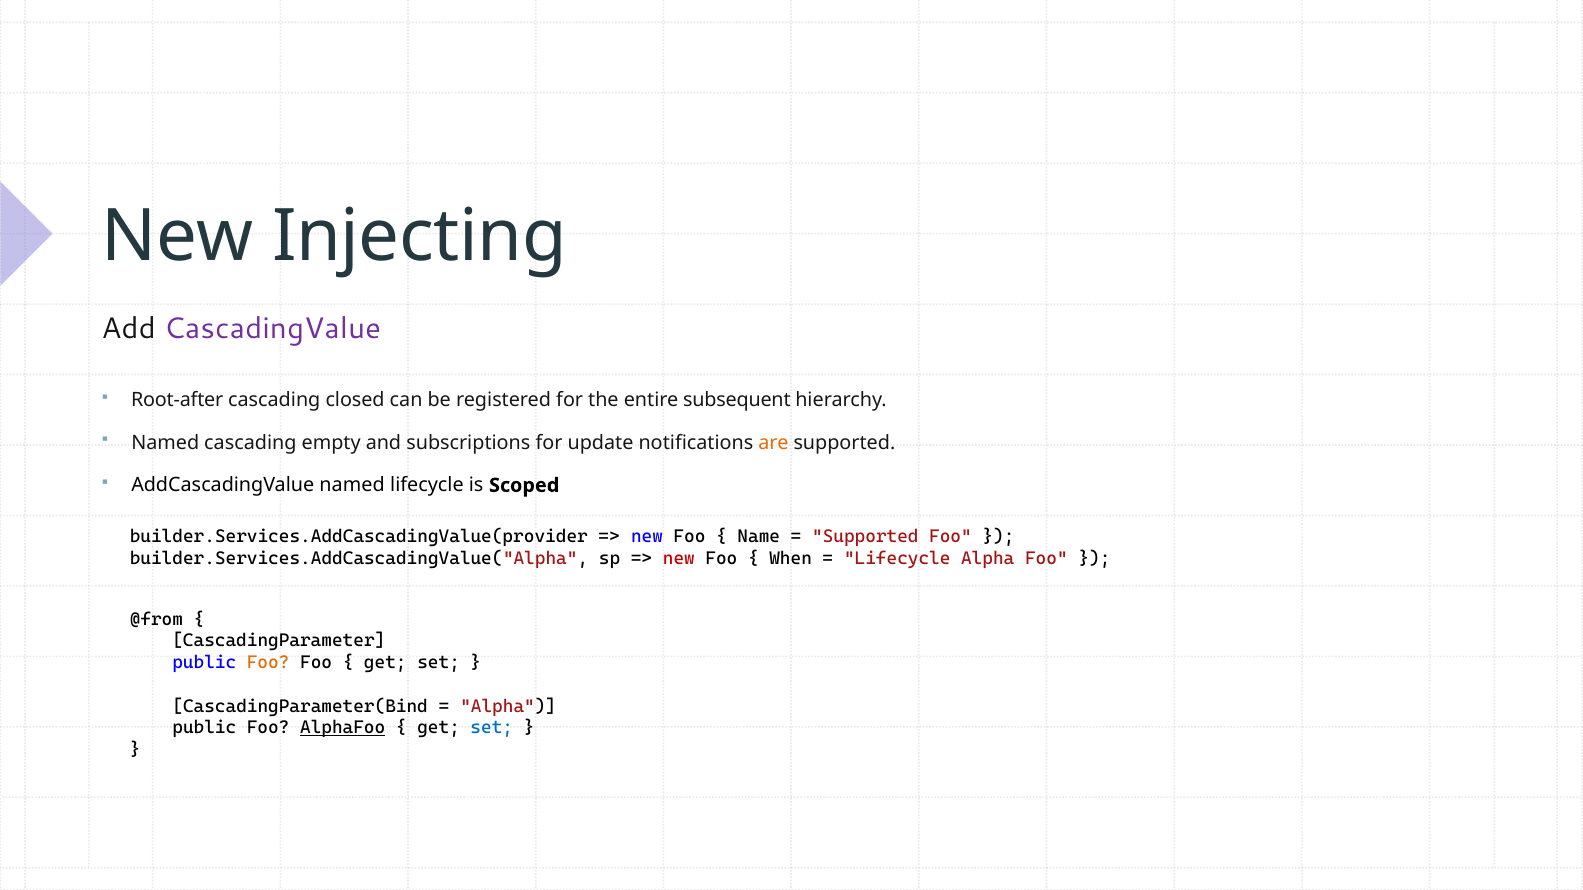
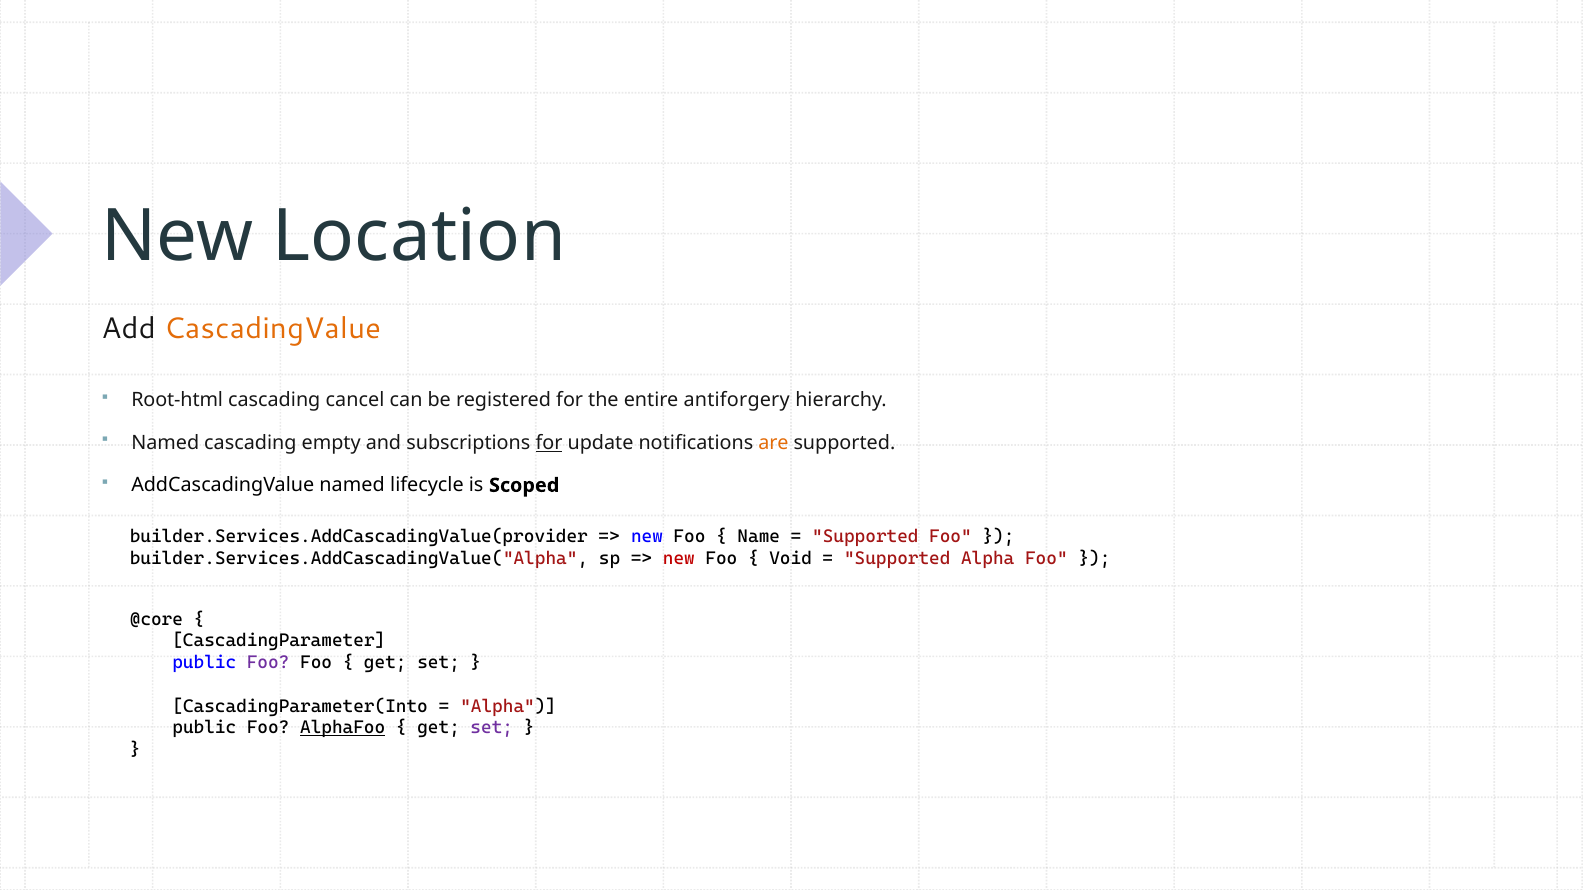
Injecting: Injecting -> Location
CascadingValue colour: purple -> orange
Root-after: Root-after -> Root-html
closed: closed -> cancel
subsequent: subsequent -> antiforgery
for at (549, 443) underline: none -> present
When: When -> Void
Lifecycle at (897, 559): Lifecycle -> Supported
@from: @from -> @core
Foo at (268, 663) colour: orange -> purple
CascadingParameter(Bind: CascadingParameter(Bind -> CascadingParameter(Into
set at (492, 728) colour: blue -> purple
